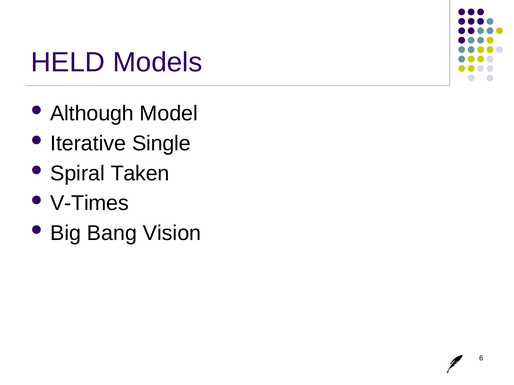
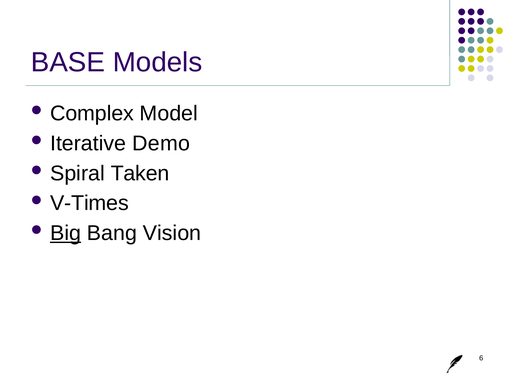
HELD: HELD -> BASE
Although: Although -> Complex
Single: Single -> Demo
Big underline: none -> present
